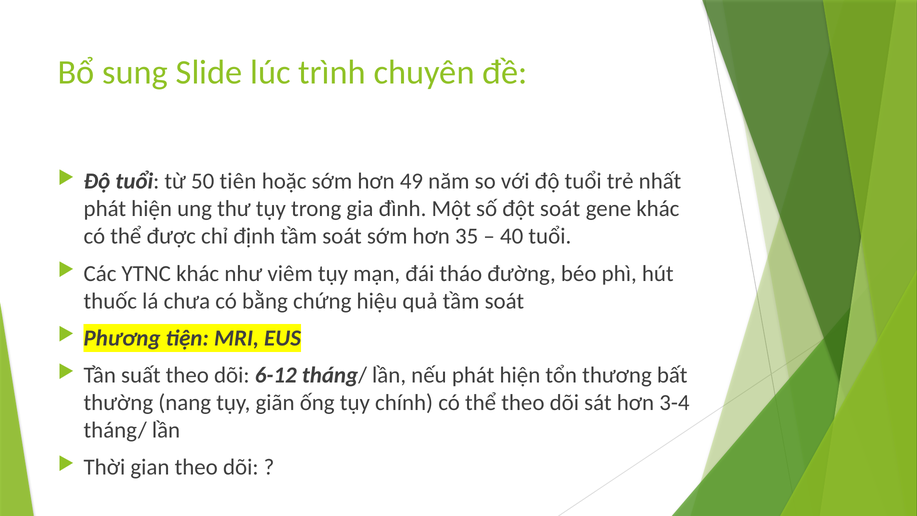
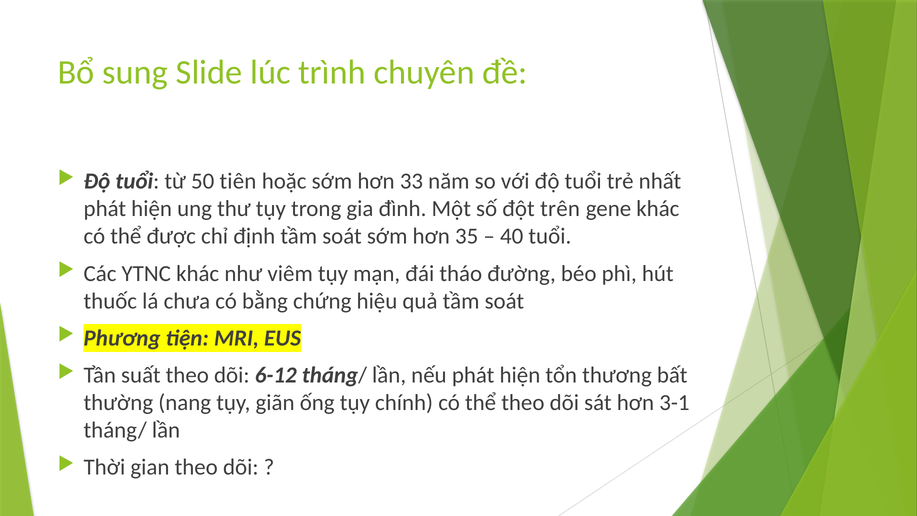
49: 49 -> 33
đột soát: soát -> trên
3-4: 3-4 -> 3-1
